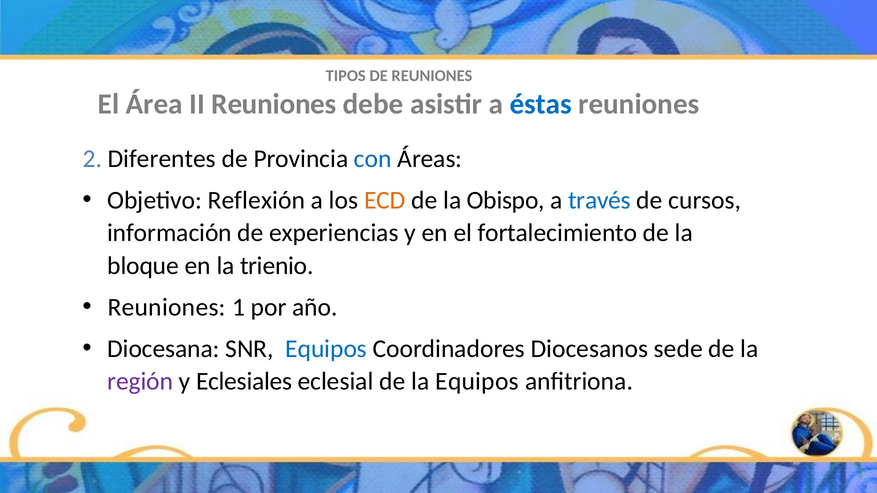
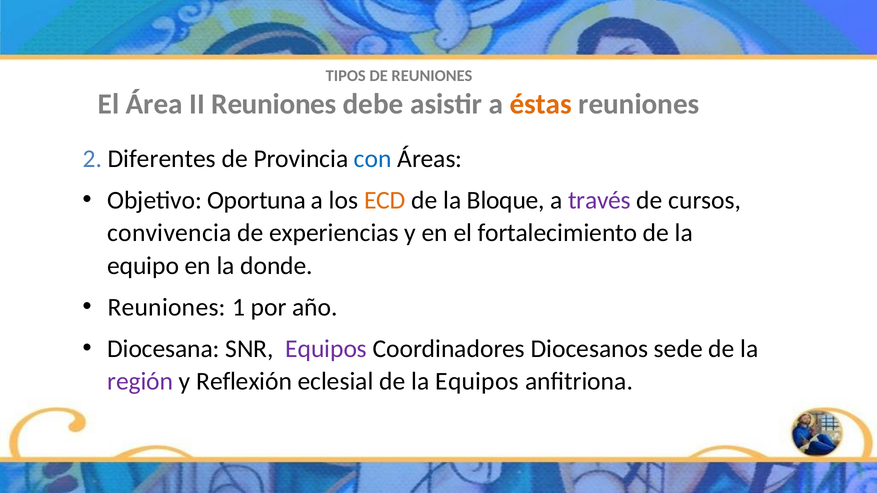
éstas colour: blue -> orange
Reflexión: Reflexión -> Oportuna
Obispo: Obispo -> Bloque
través colour: blue -> purple
información: información -> convivencia
bloque: bloque -> equipo
trienio: trienio -> donde
Equipos at (326, 349) colour: blue -> purple
Eclesiales: Eclesiales -> Reflexión
